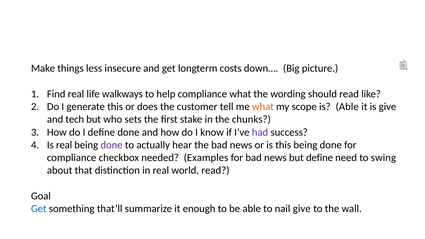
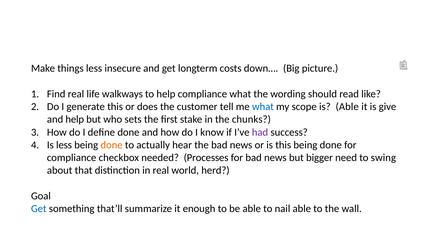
what at (263, 107) colour: orange -> blue
and tech: tech -> help
Is real: real -> less
done at (112, 145) colour: purple -> orange
Examples: Examples -> Processes
but define: define -> bigger
world read: read -> herd
nail give: give -> able
